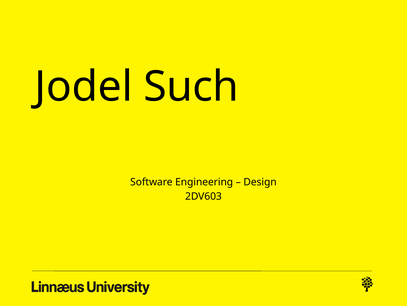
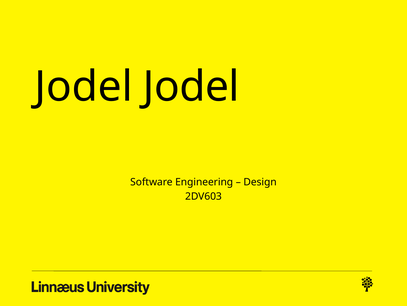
Jodel Such: Such -> Jodel
